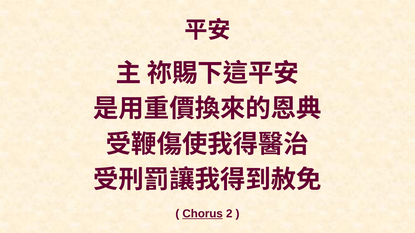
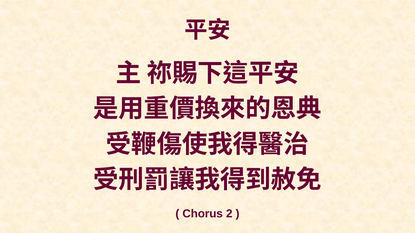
Chorus underline: present -> none
